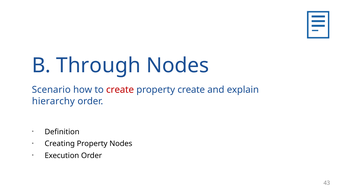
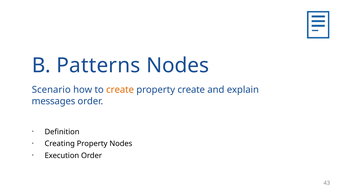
Through: Through -> Patterns
create at (120, 90) colour: red -> orange
hierarchy: hierarchy -> messages
